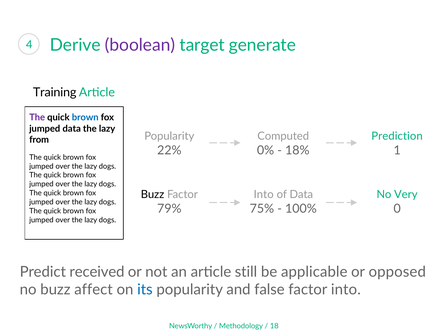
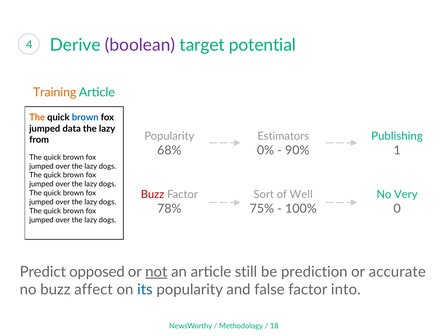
generate: generate -> potential
Training colour: black -> orange
The at (37, 117) colour: purple -> orange
Computed: Computed -> Estimators
Prediction: Prediction -> Publishing
22%: 22% -> 68%
18%: 18% -> 90%
Buzz at (152, 194) colour: black -> red
Into at (264, 194): Into -> Sort
of Data: Data -> Well
79%: 79% -> 78%
received: received -> opposed
not underline: none -> present
applicable: applicable -> prediction
opposed: opposed -> accurate
